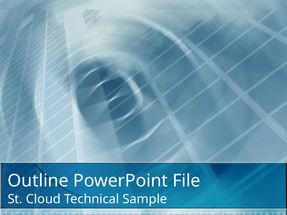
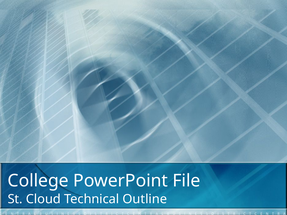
Outline: Outline -> College
Sample: Sample -> Outline
